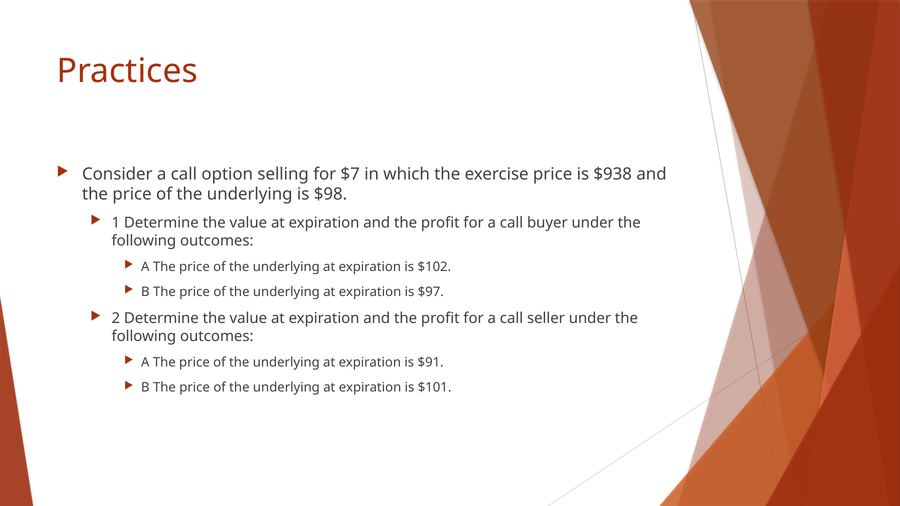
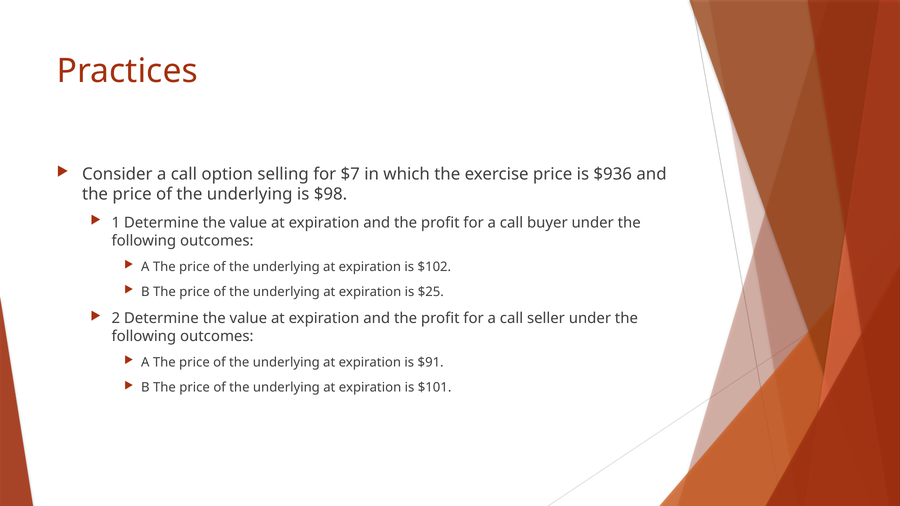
$938: $938 -> $936
$97: $97 -> $25
